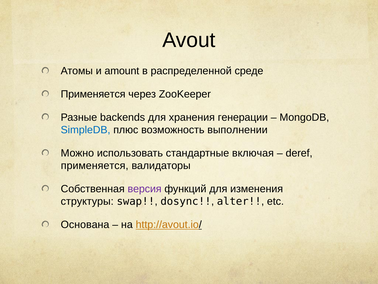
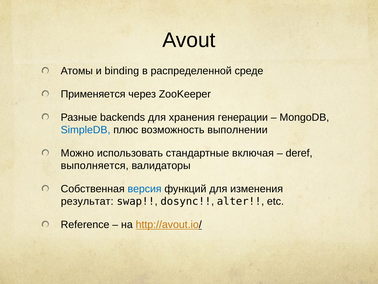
amount: amount -> binding
применяется at (95, 165): применяется -> выполняется
версия colour: purple -> blue
структуры: структуры -> результат
Основана: Основана -> Reference
